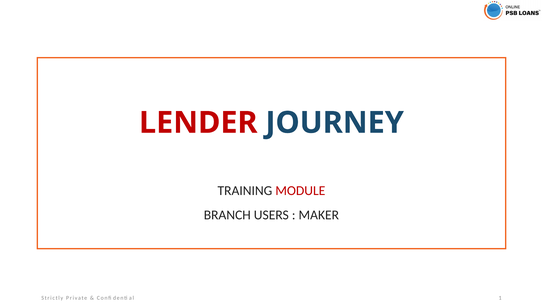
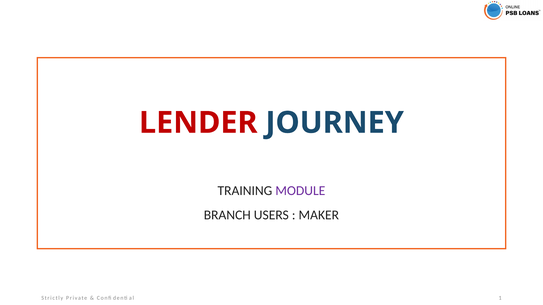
MODULE colour: red -> purple
